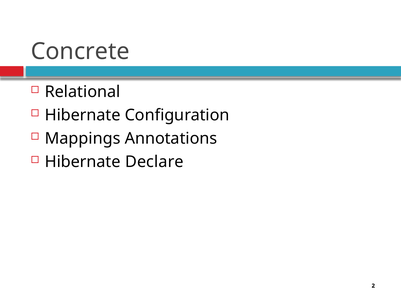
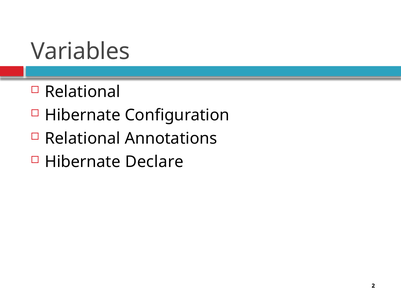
Concrete: Concrete -> Variables
Mappings at (83, 138): Mappings -> Relational
